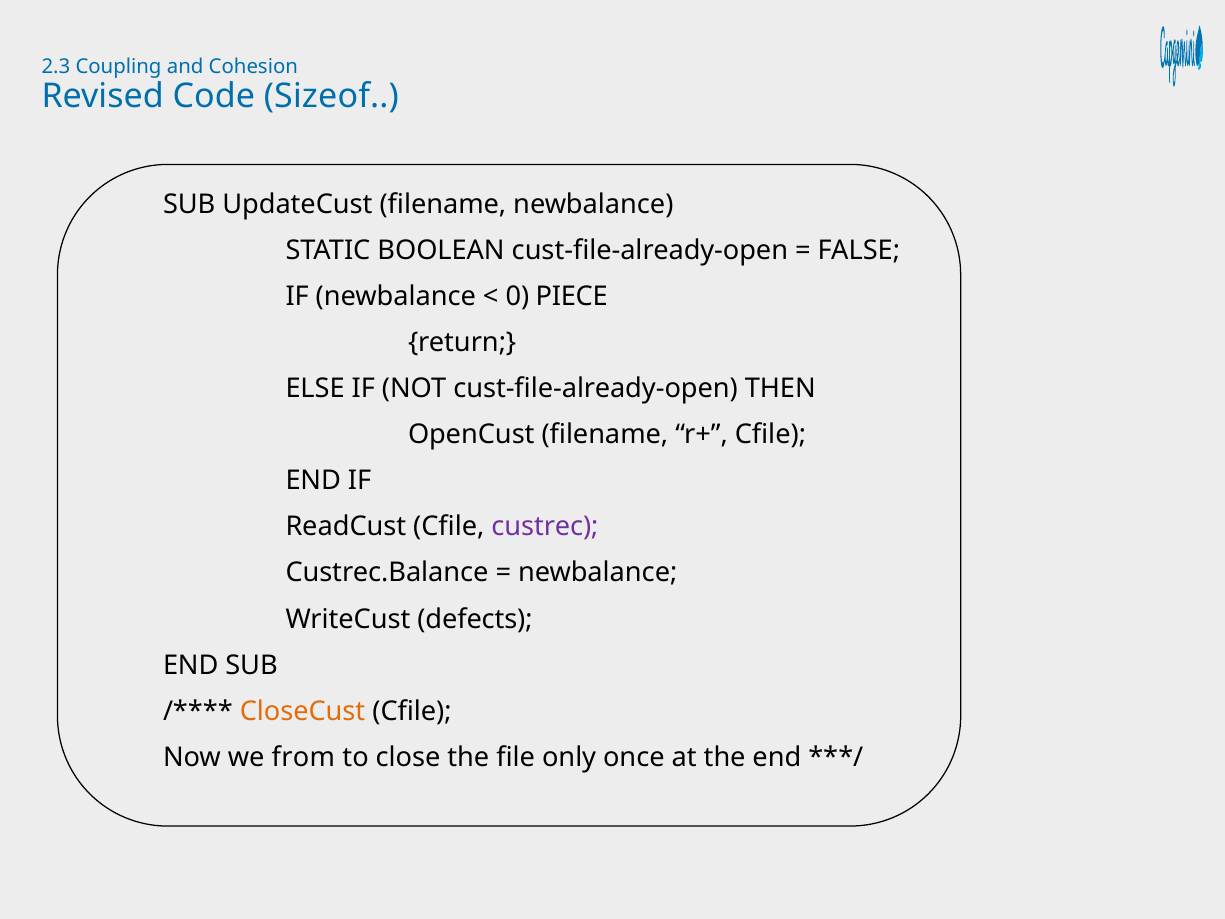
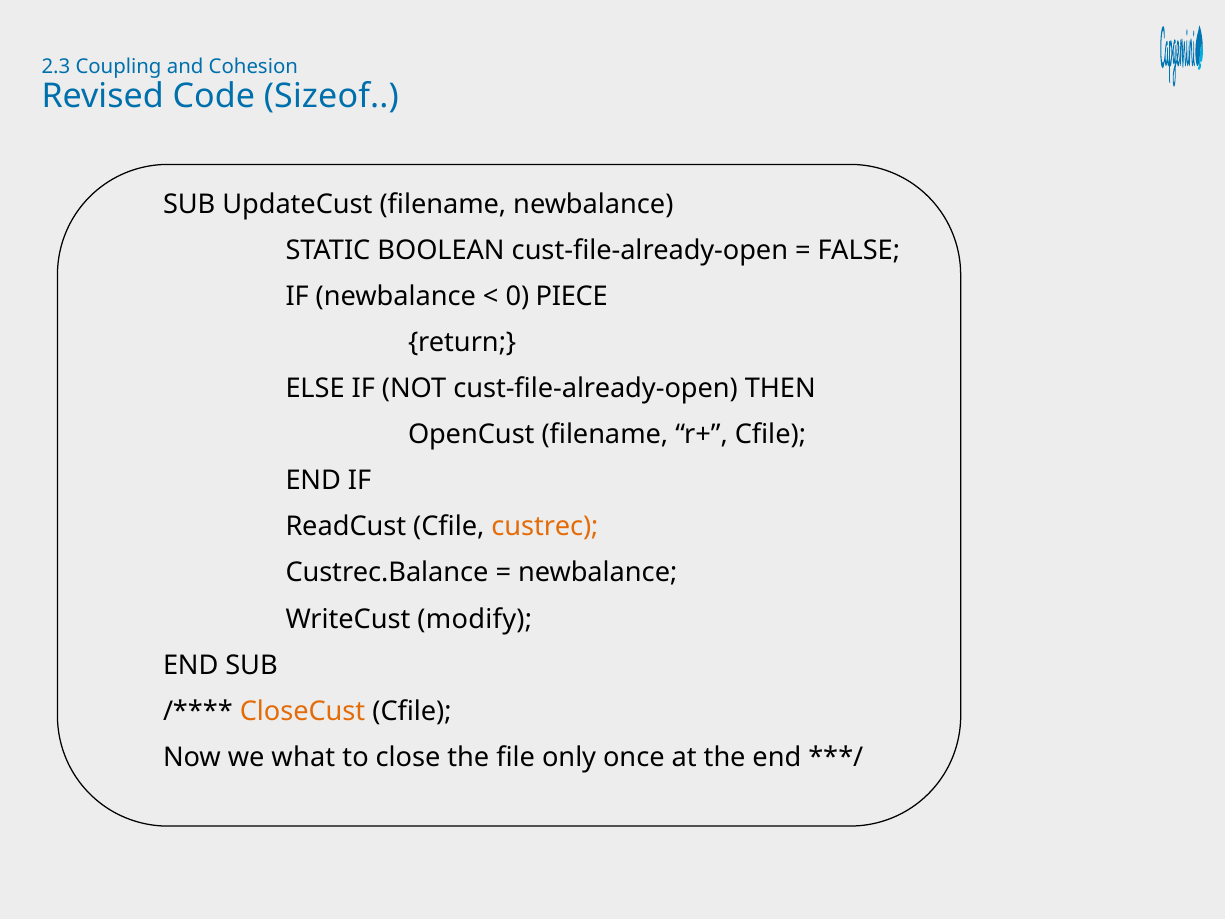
custrec colour: purple -> orange
defects: defects -> modify
from: from -> what
